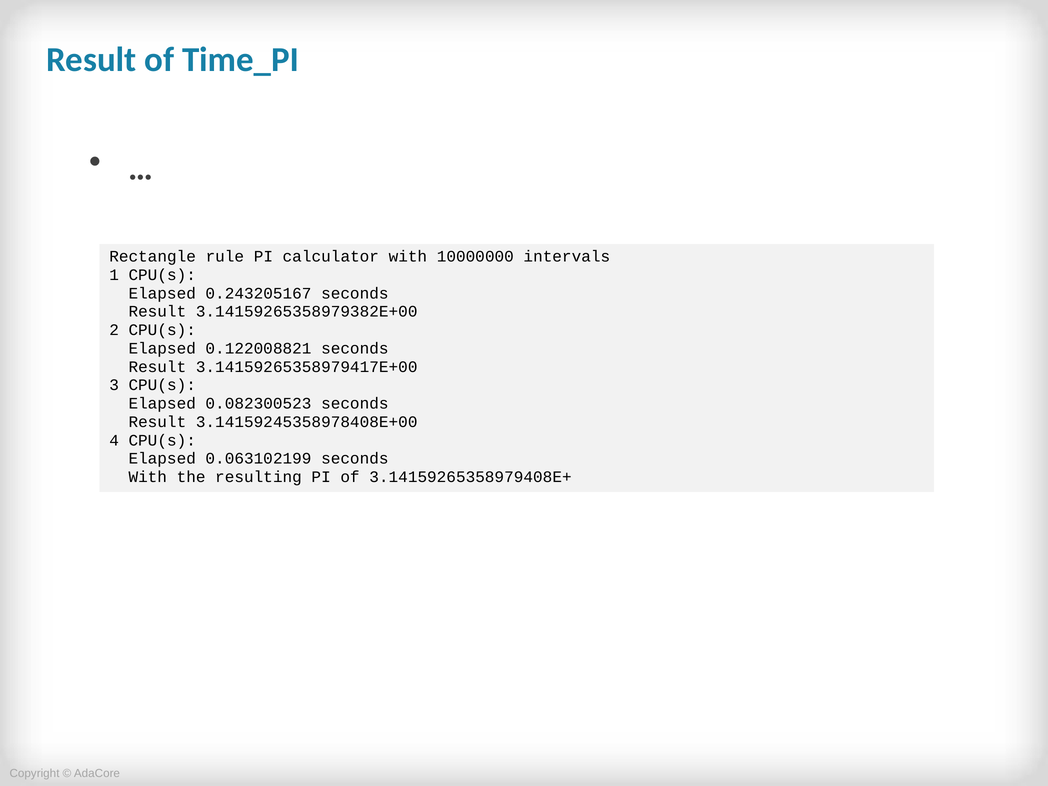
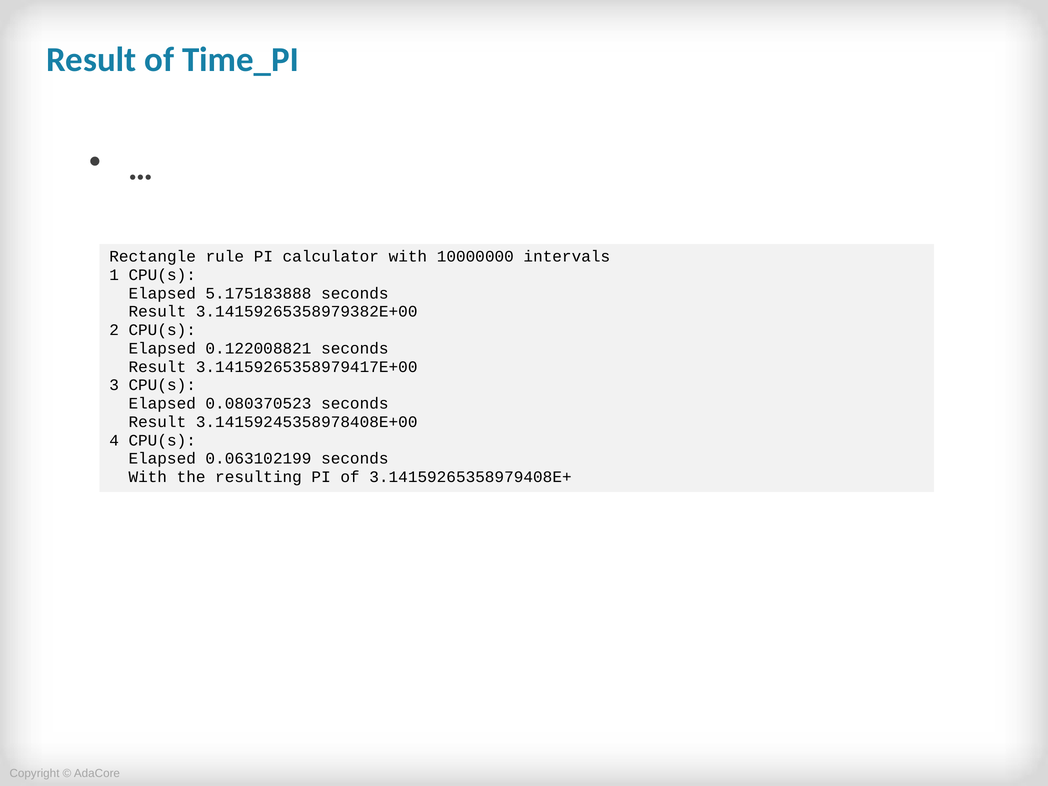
0.243205167: 0.243205167 -> 5.175183888
0.082300523: 0.082300523 -> 0.080370523
